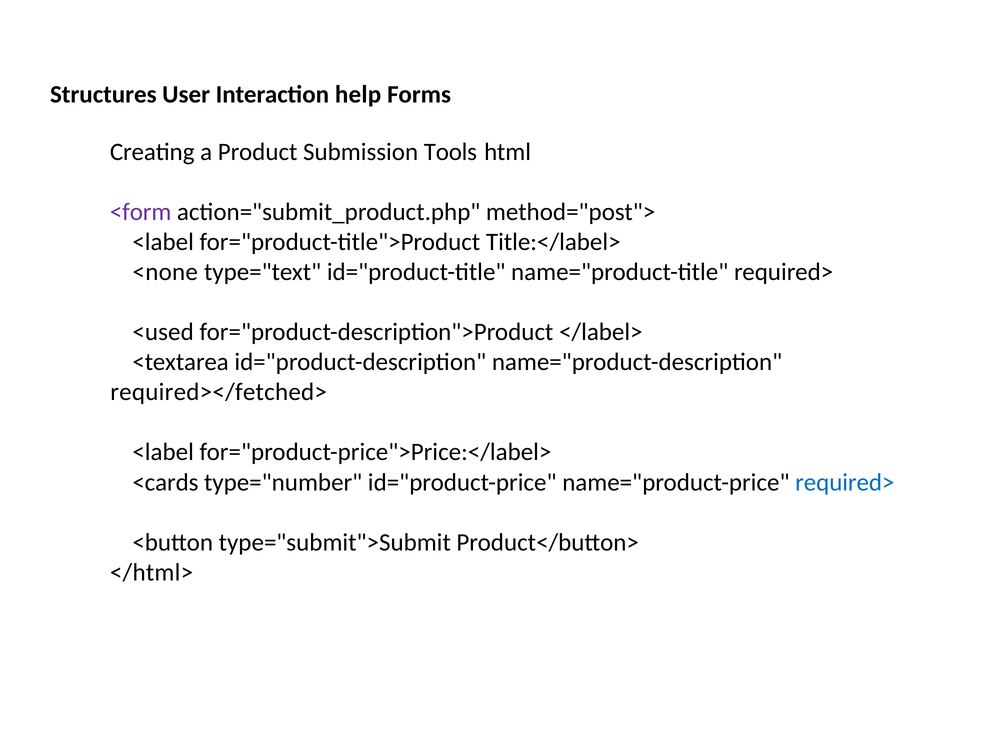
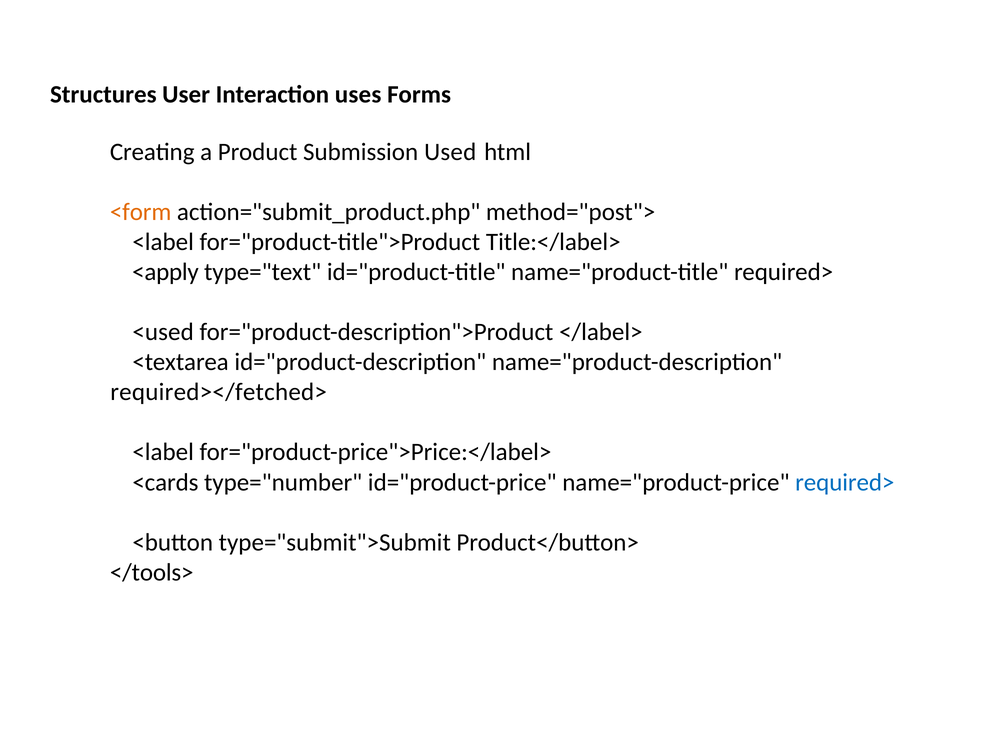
help: help -> uses
Tools: Tools -> Used
<form colour: purple -> orange
<none: <none -> <apply
</html>: </html> -> </tools>
